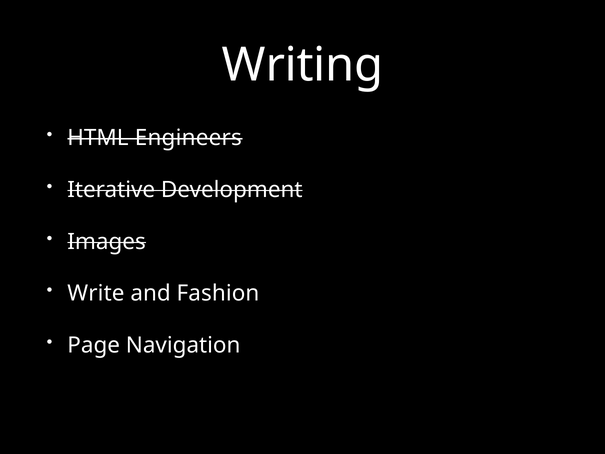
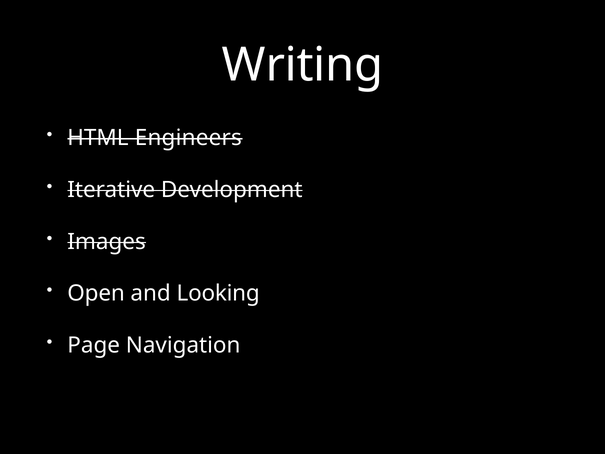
Write: Write -> Open
Fashion: Fashion -> Looking
